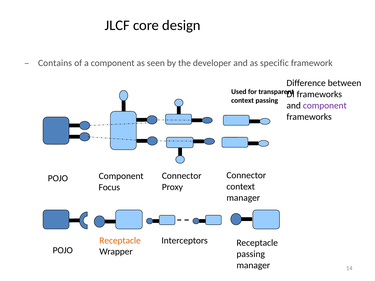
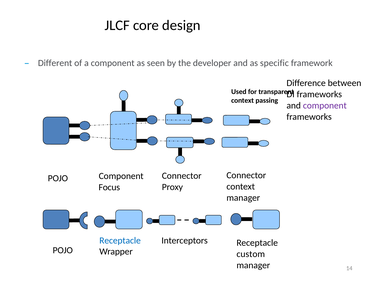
Contains: Contains -> Different
Receptacle at (120, 241) colour: orange -> blue
passing at (251, 254): passing -> custom
